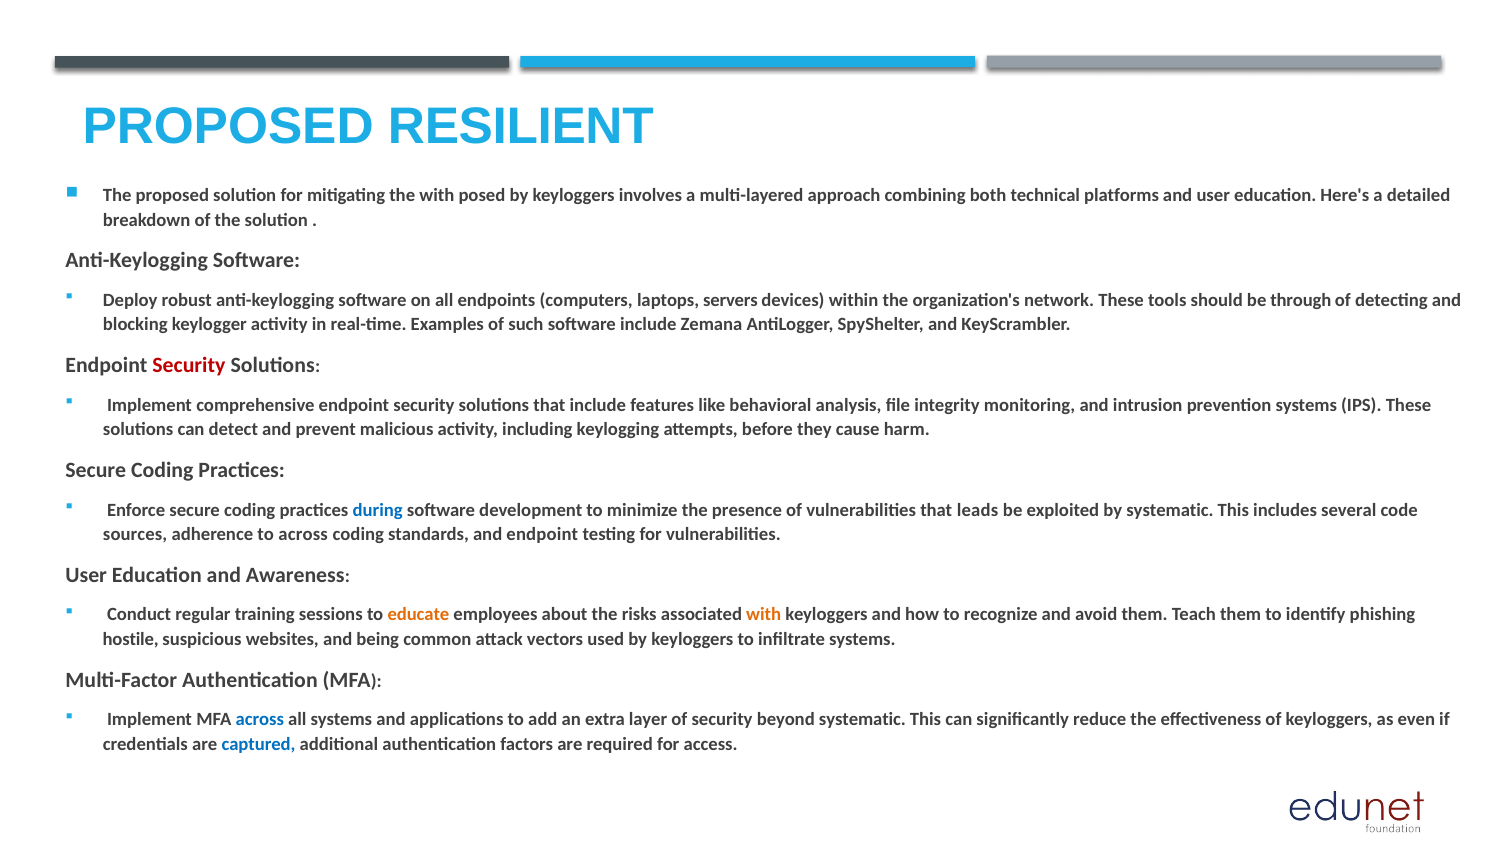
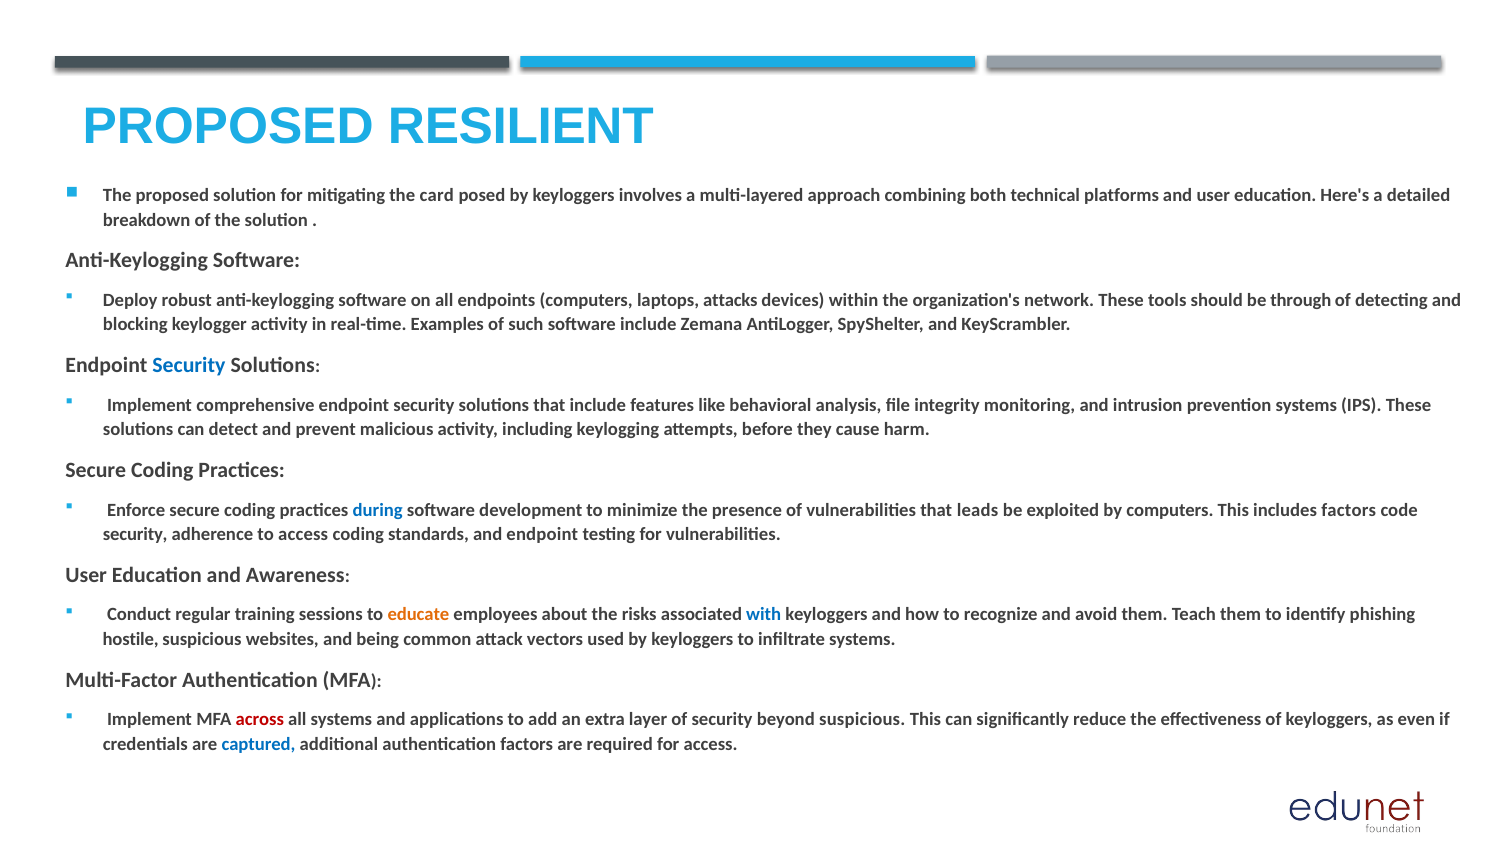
the with: with -> card
servers: servers -> attacks
Security at (189, 366) colour: red -> blue
by systematic: systematic -> computers
includes several: several -> factors
sources at (135, 535): sources -> security
to across: across -> access
with at (764, 615) colour: orange -> blue
across at (260, 720) colour: blue -> red
beyond systematic: systematic -> suspicious
